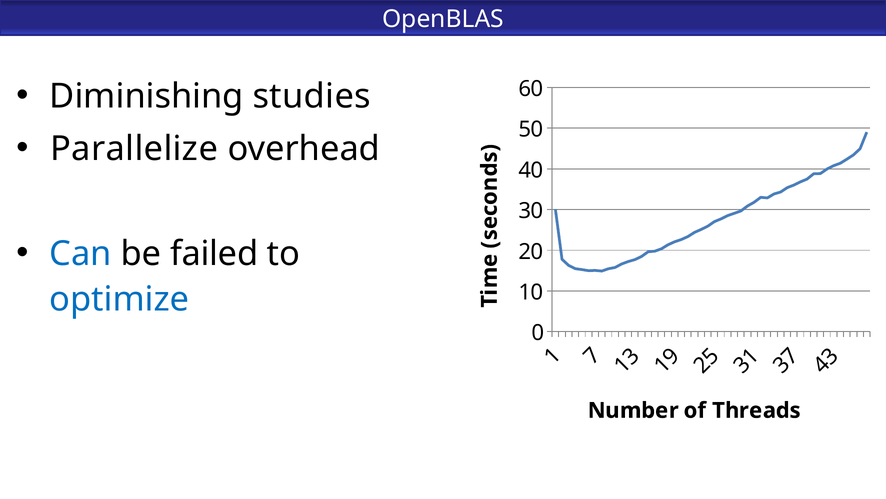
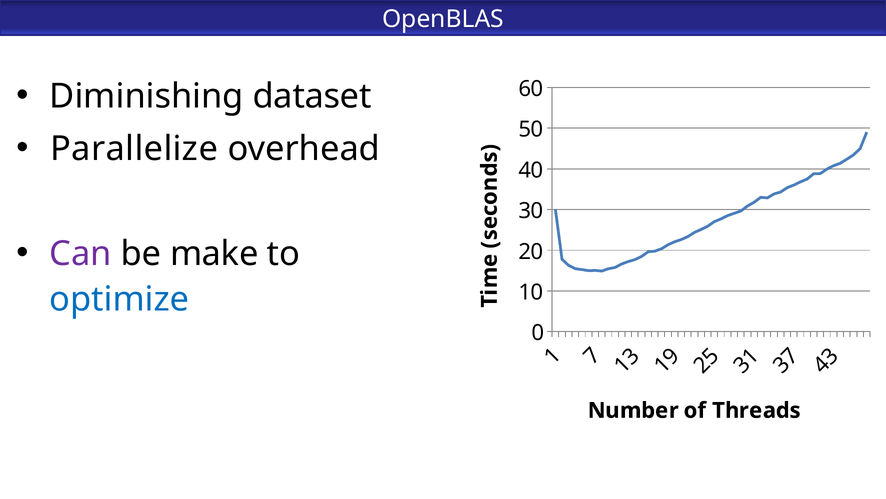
studies: studies -> dataset
Can colour: blue -> purple
failed: failed -> make
